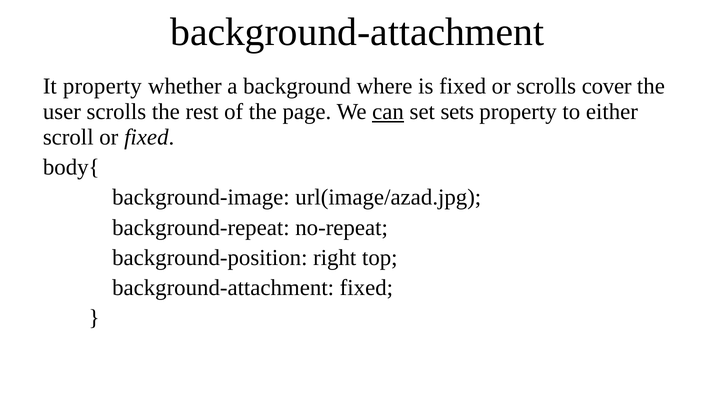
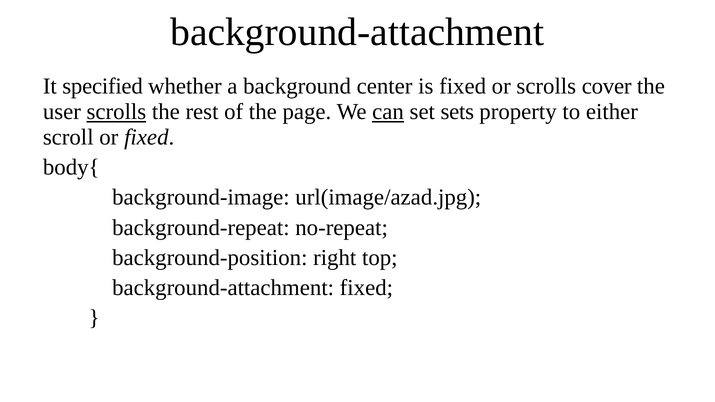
It property: property -> specified
where: where -> center
scrolls at (116, 112) underline: none -> present
